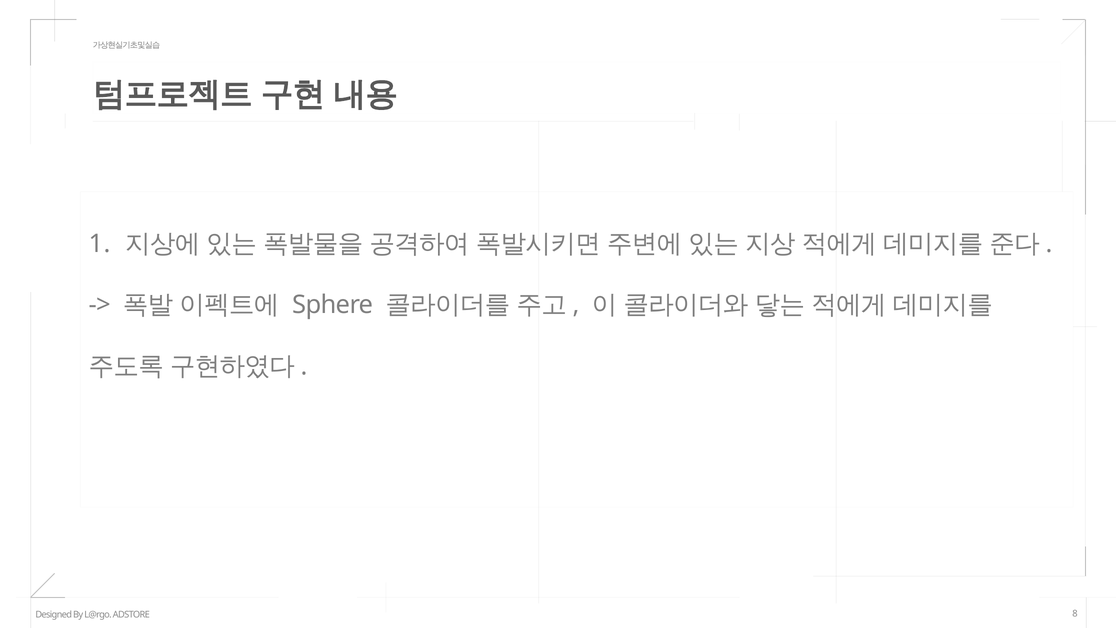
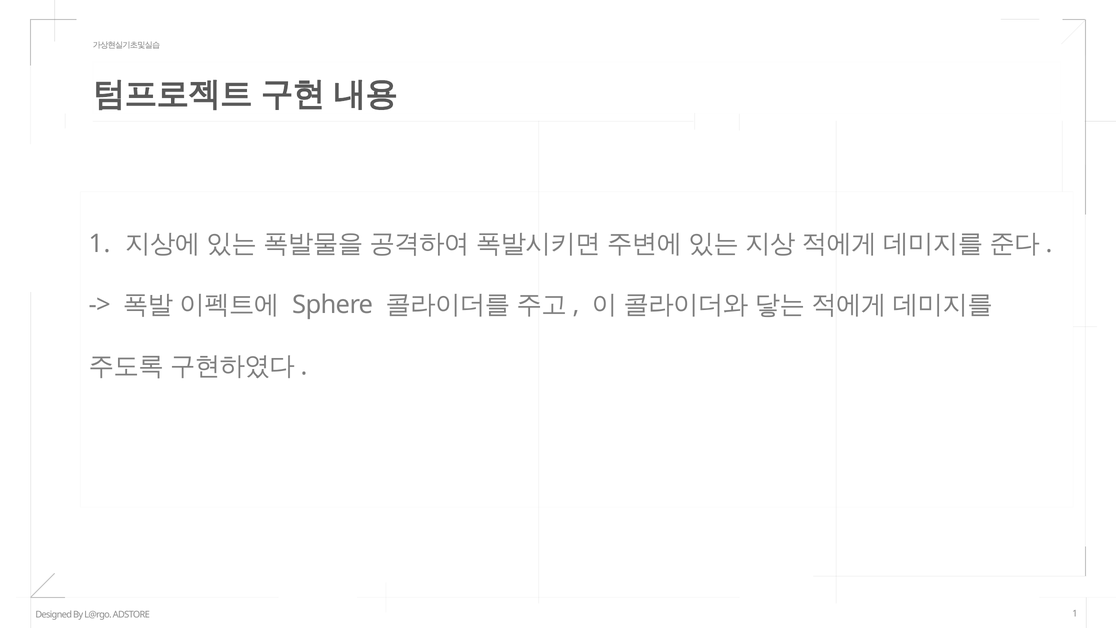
ADSTORE 8: 8 -> 1
